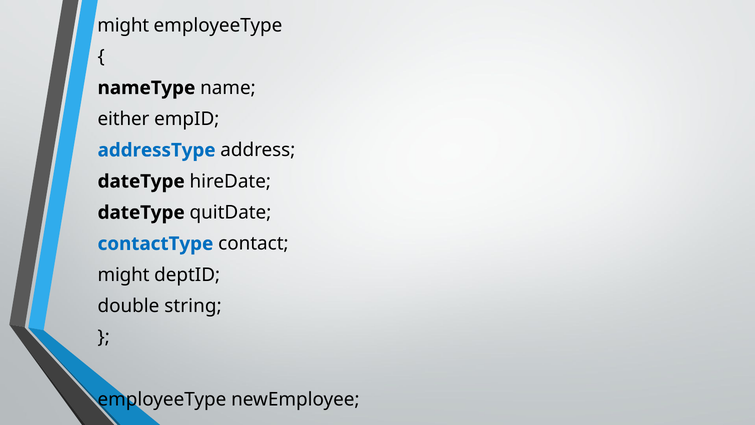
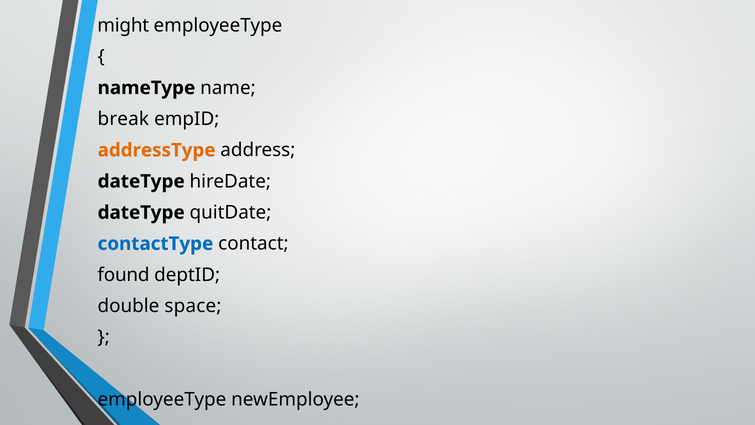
either: either -> break
addressType colour: blue -> orange
might at (124, 275): might -> found
string: string -> space
